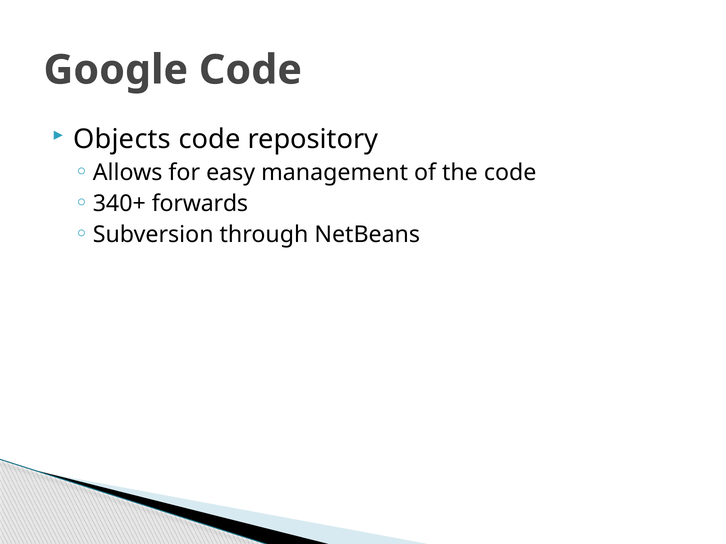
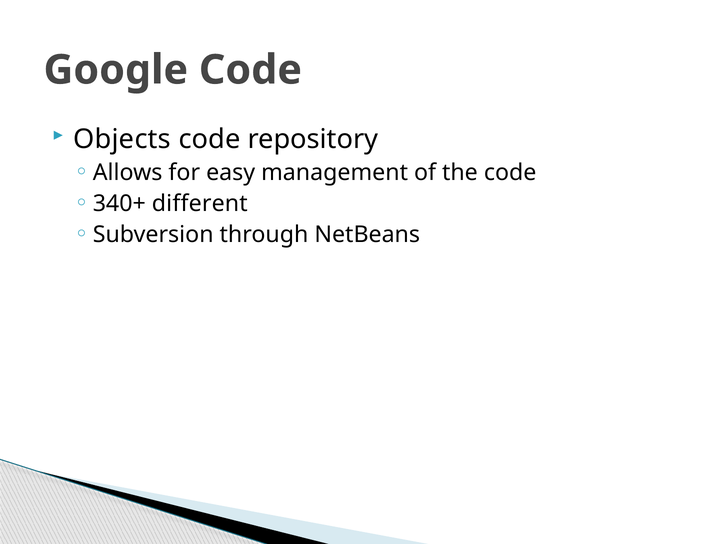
forwards: forwards -> different
